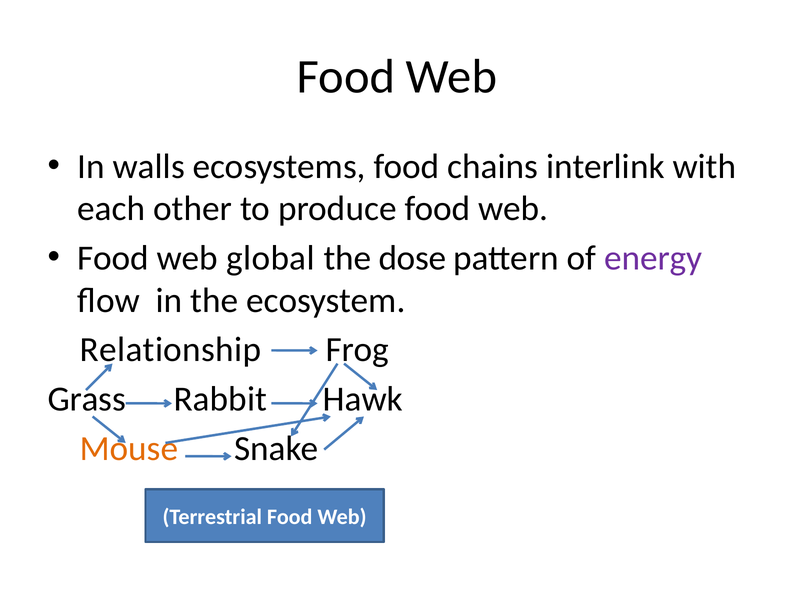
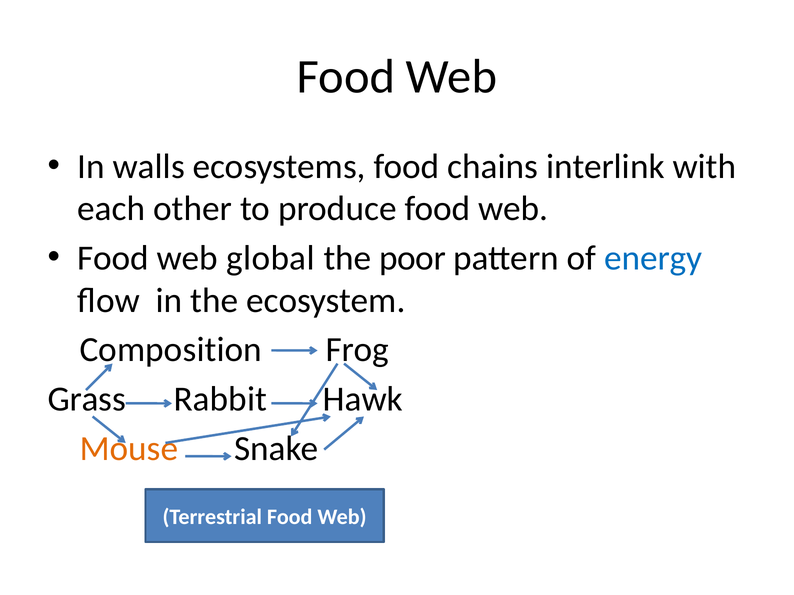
dose: dose -> poor
energy colour: purple -> blue
Relationship: Relationship -> Composition
